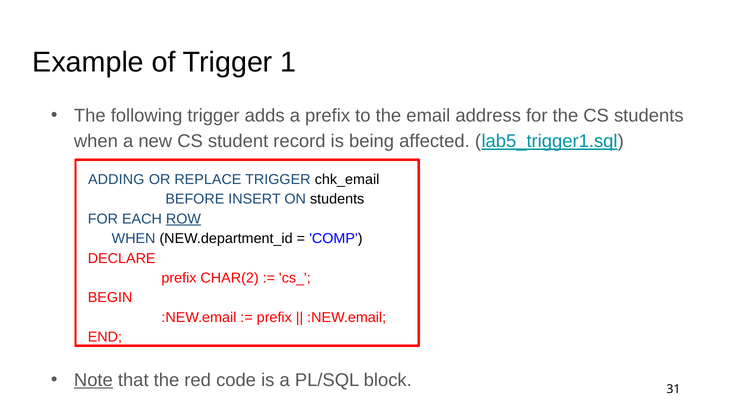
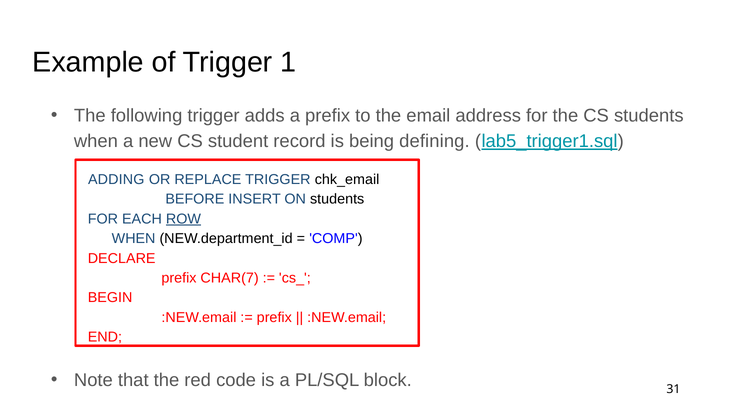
affected: affected -> defining
CHAR(2: CHAR(2 -> CHAR(7
Note underline: present -> none
